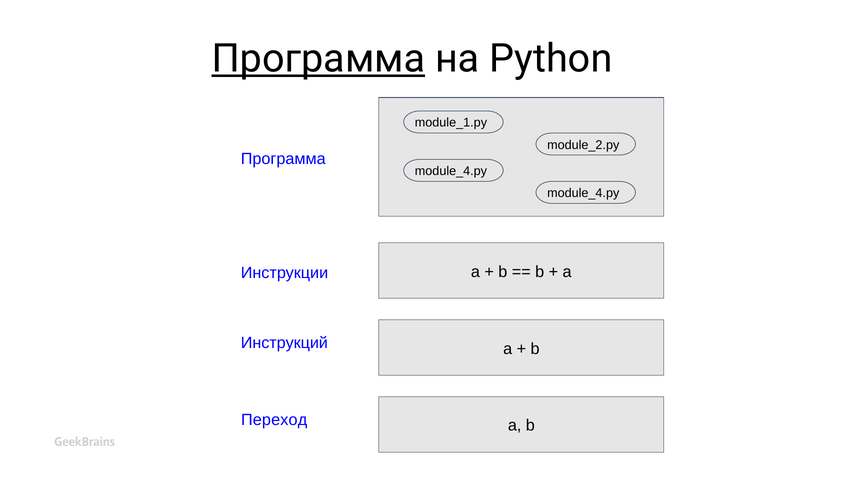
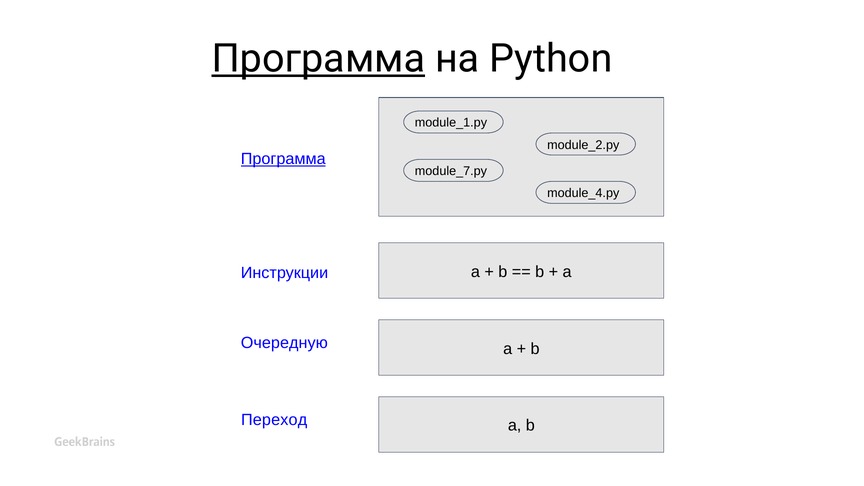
Программа at (283, 159) underline: none -> present
module_4.py at (451, 171): module_4.py -> module_7.py
Инструкций: Инструкций -> Очередную
